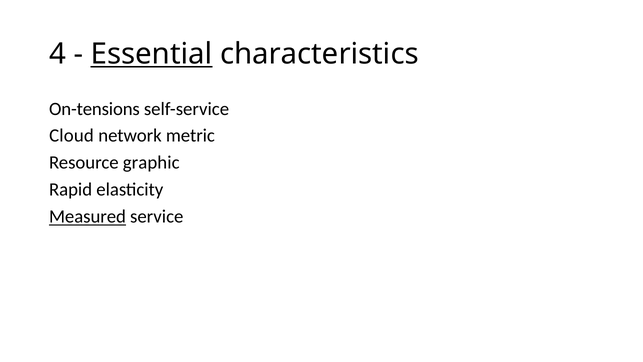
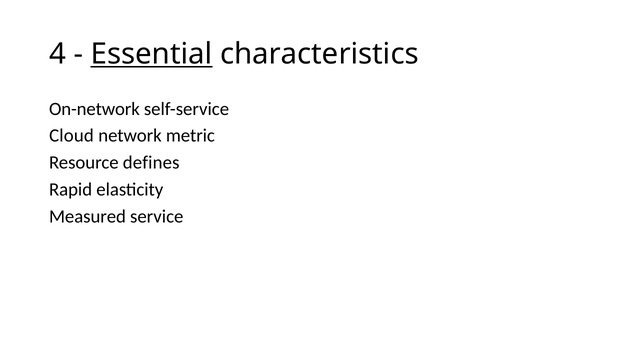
On-tensions: On-tensions -> On-network
graphic: graphic -> defines
Measured underline: present -> none
